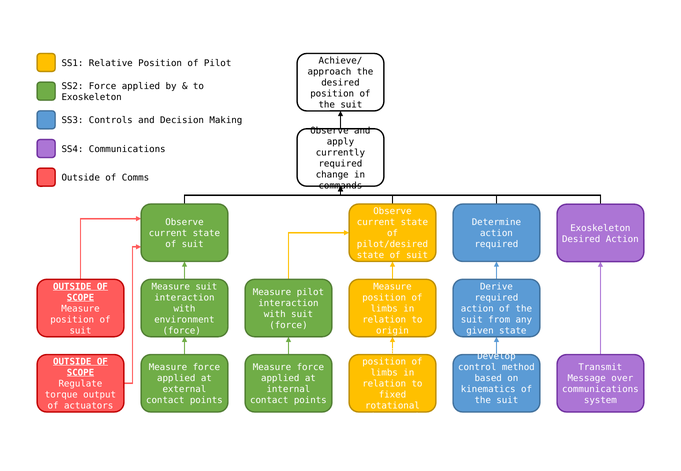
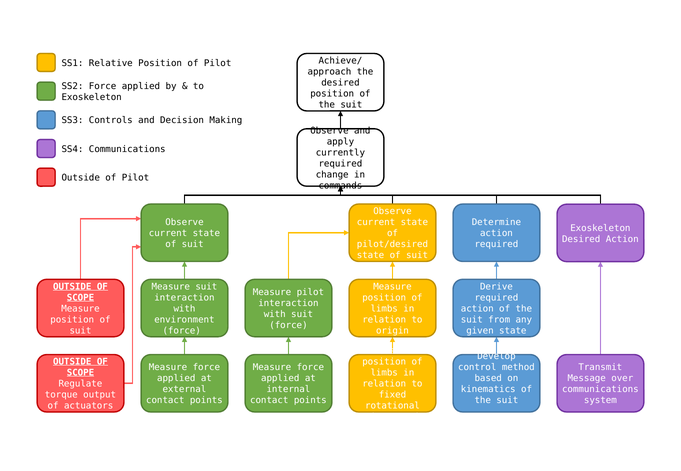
Outside of Comms: Comms -> Pilot
